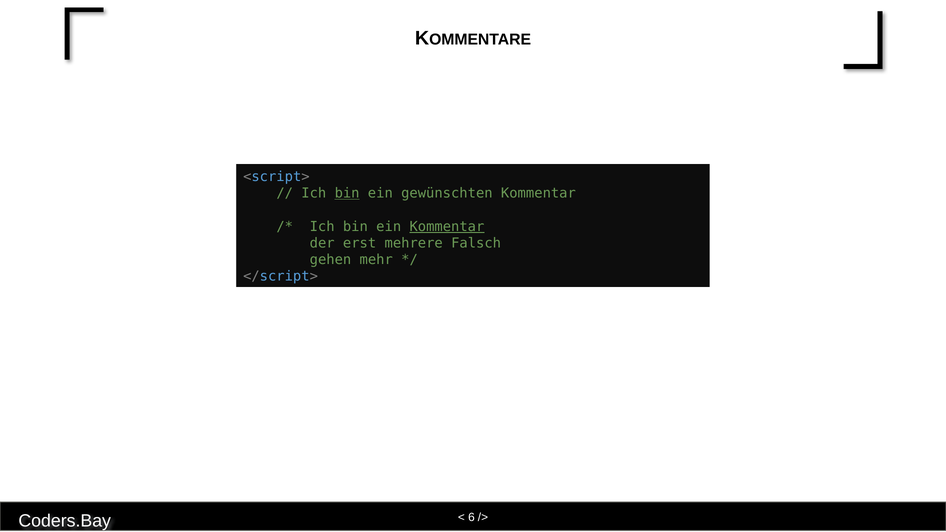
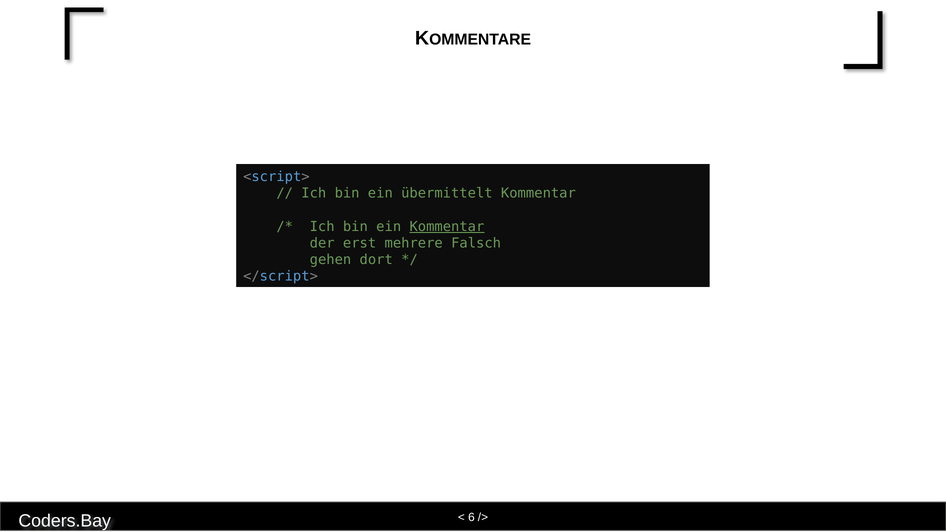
bin at (347, 193) underline: present -> none
gewünschten: gewünschten -> übermittelt
mehr: mehr -> dort
